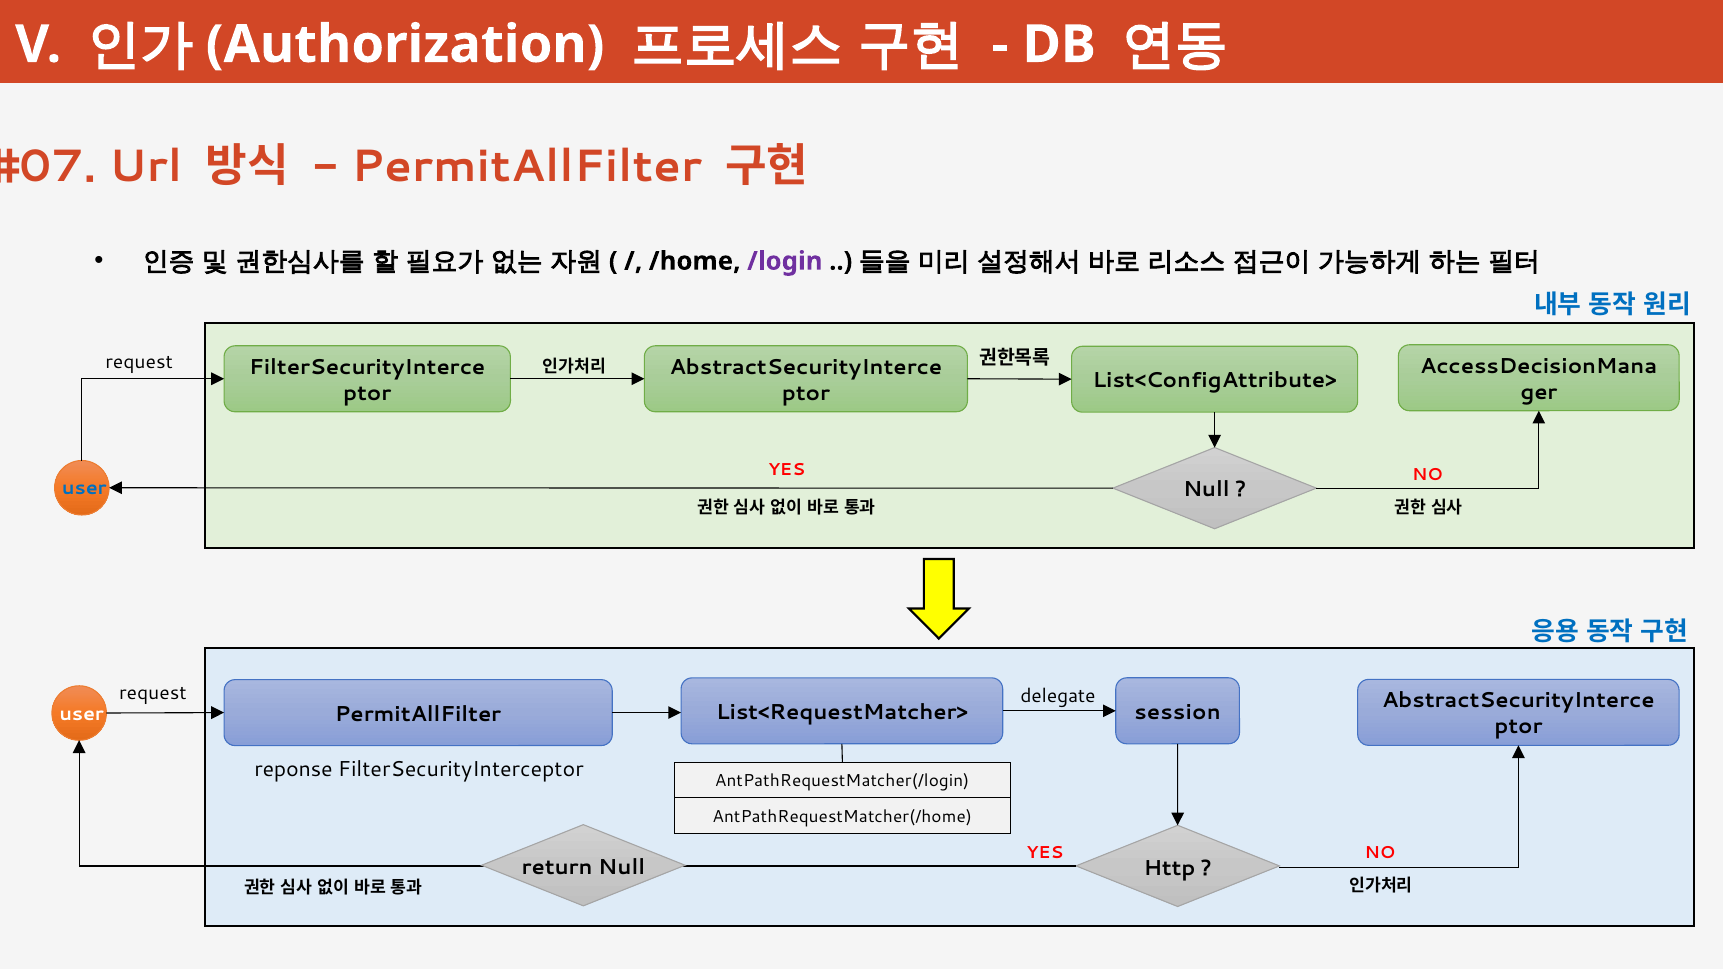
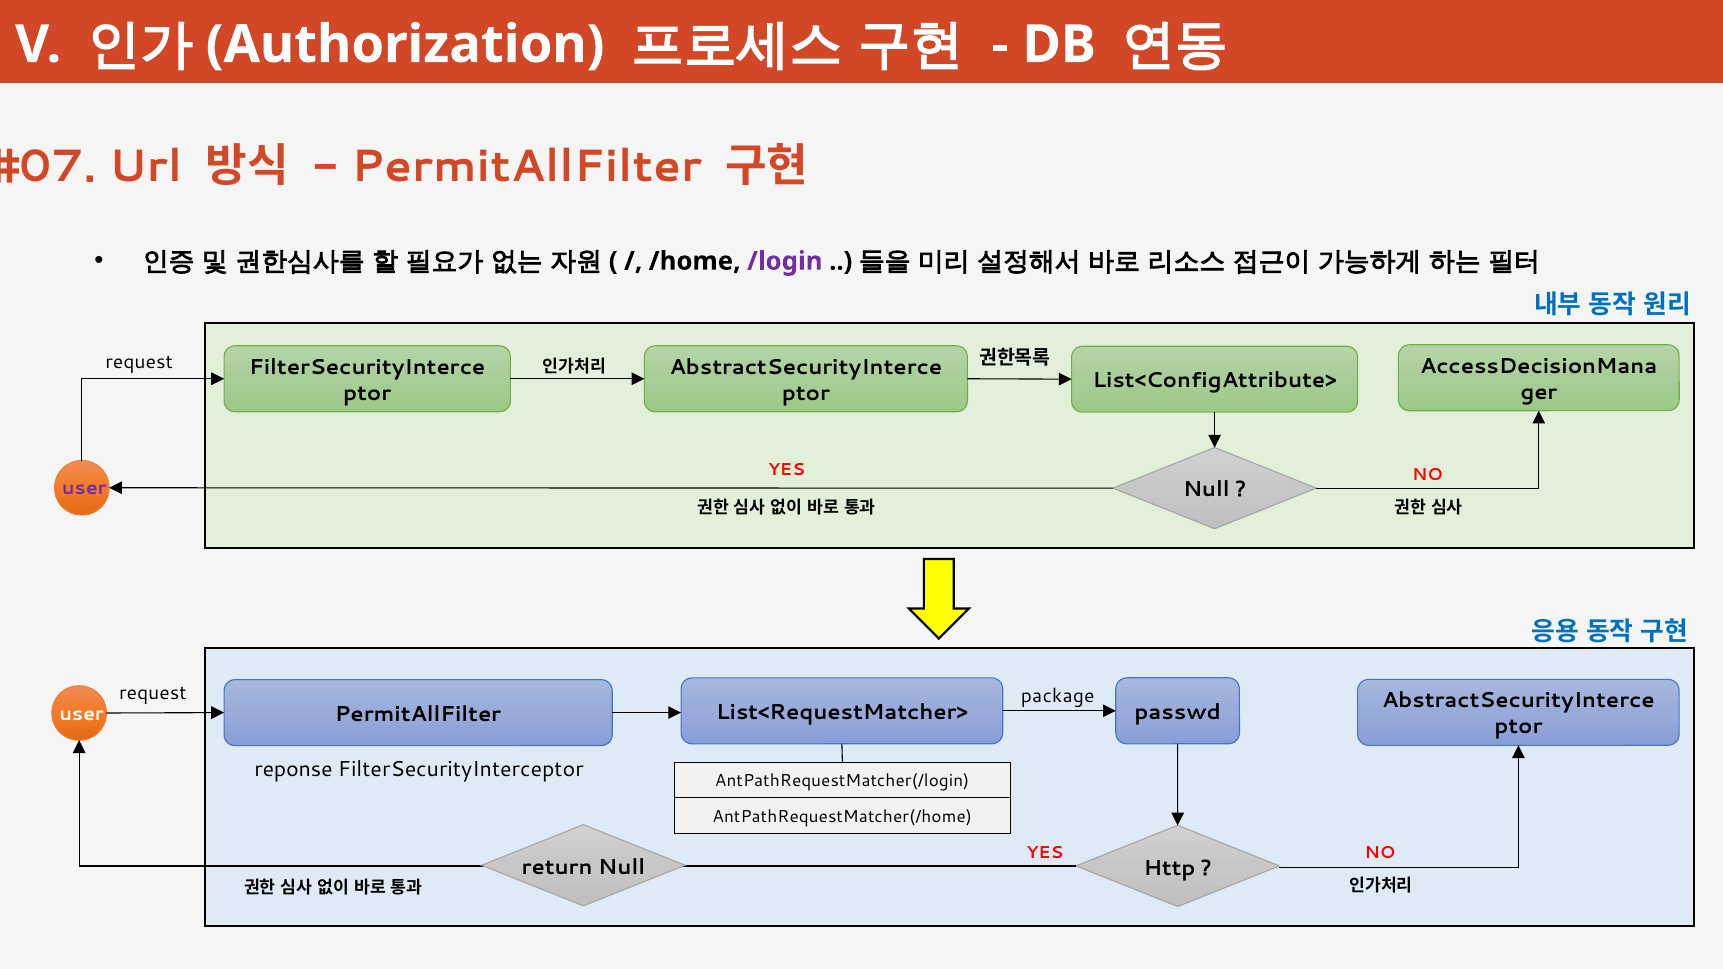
user at (84, 489) colour: blue -> purple
delegate: delegate -> package
session: session -> passwd
